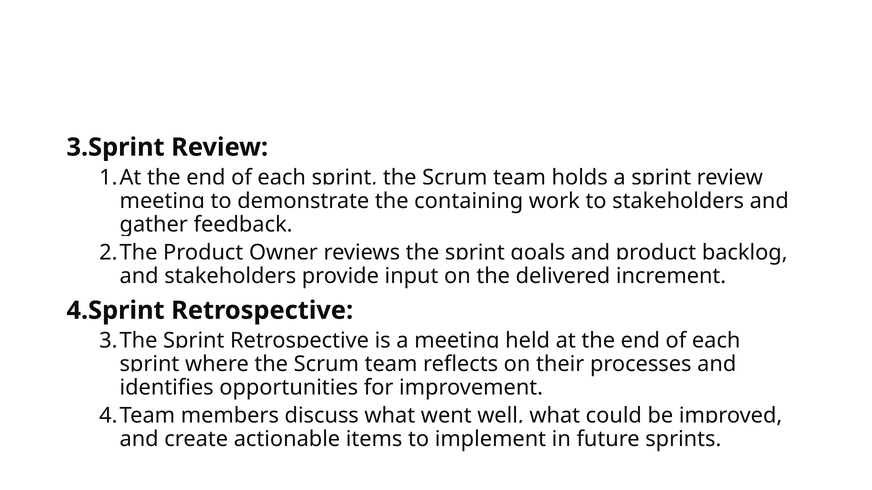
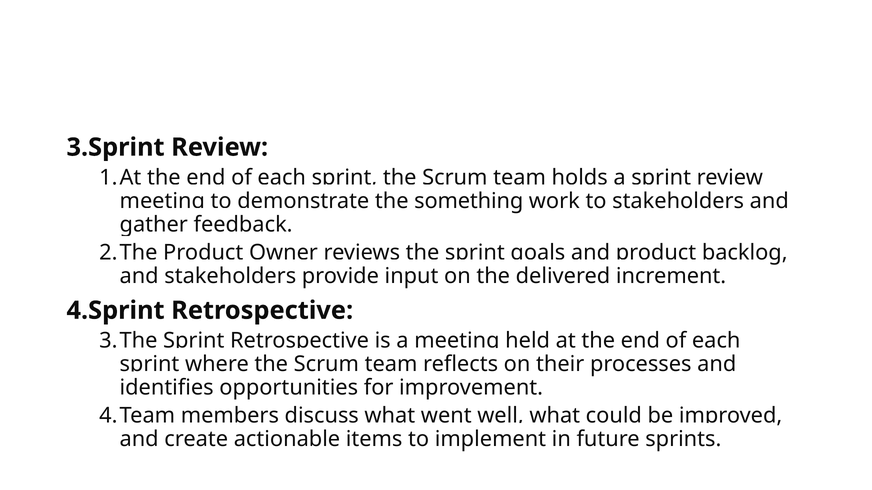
containing: containing -> something
